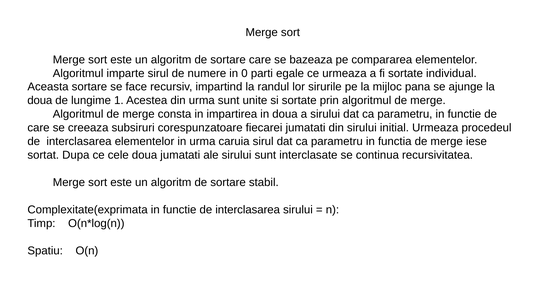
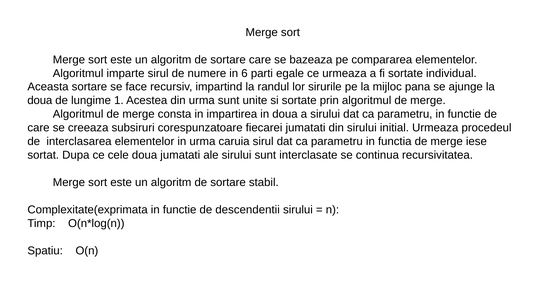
0: 0 -> 6
functie de interclasarea: interclasarea -> descendentii
